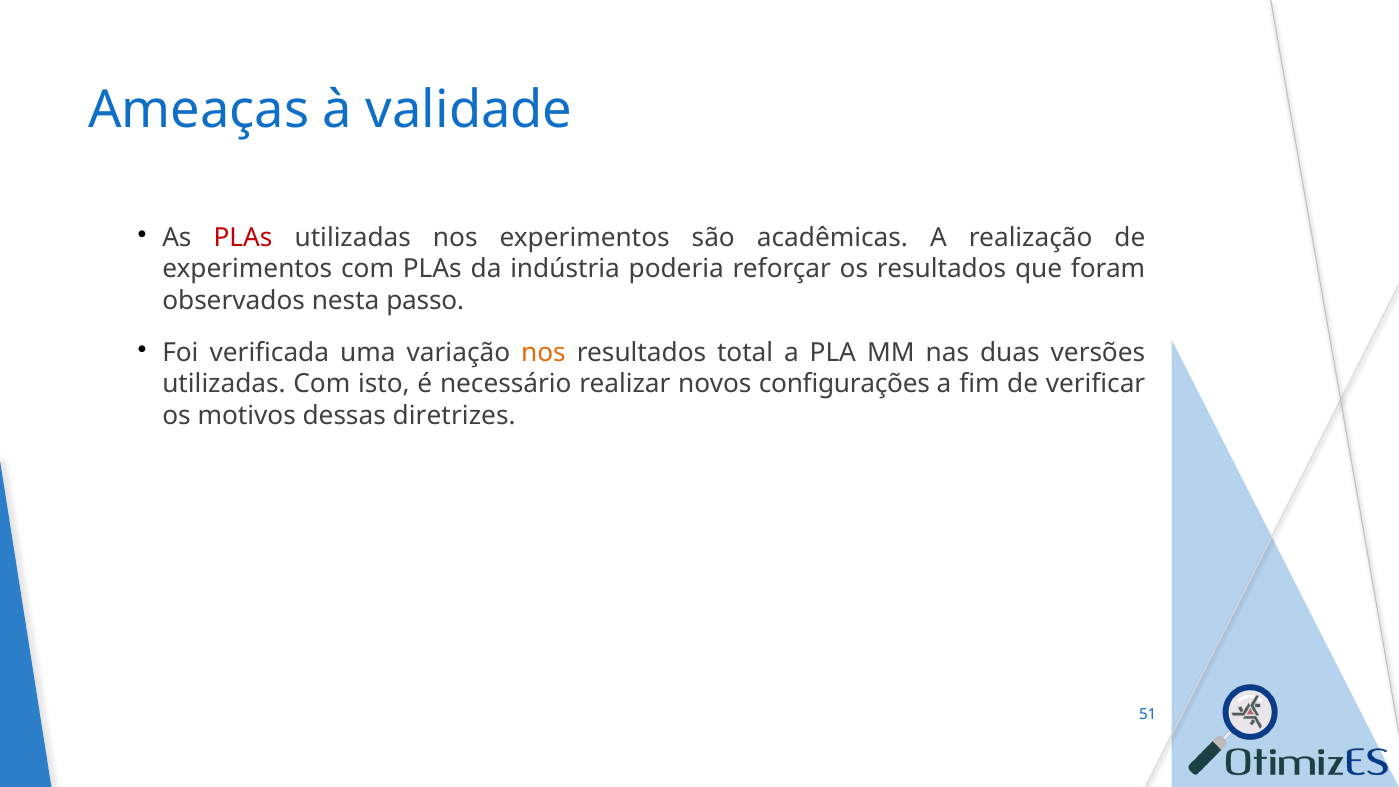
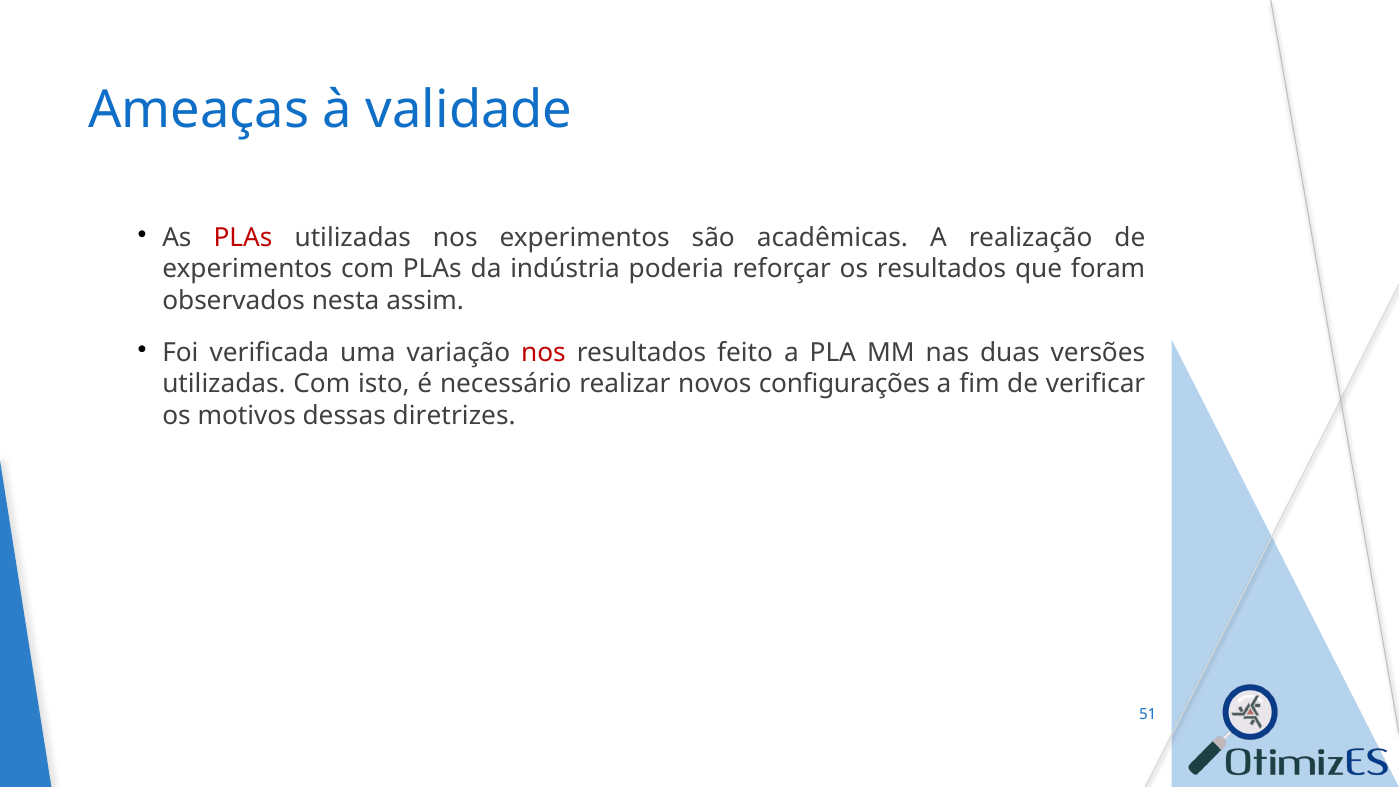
passo: passo -> assim
nos at (543, 353) colour: orange -> red
total: total -> feito
